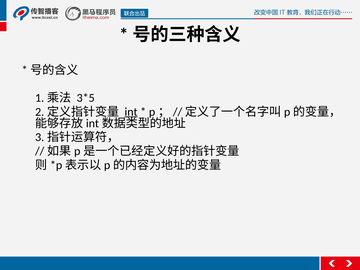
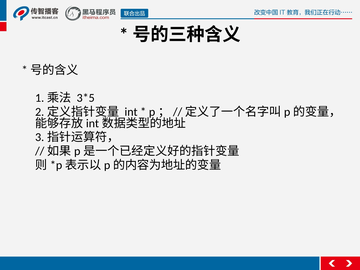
int underline: present -> none
